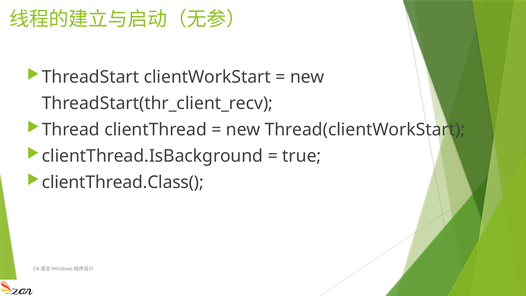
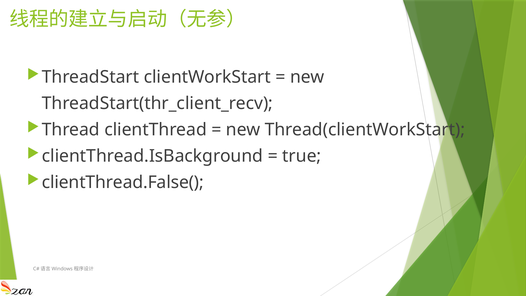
clientThread.Class(: clientThread.Class( -> clientThread.False(
